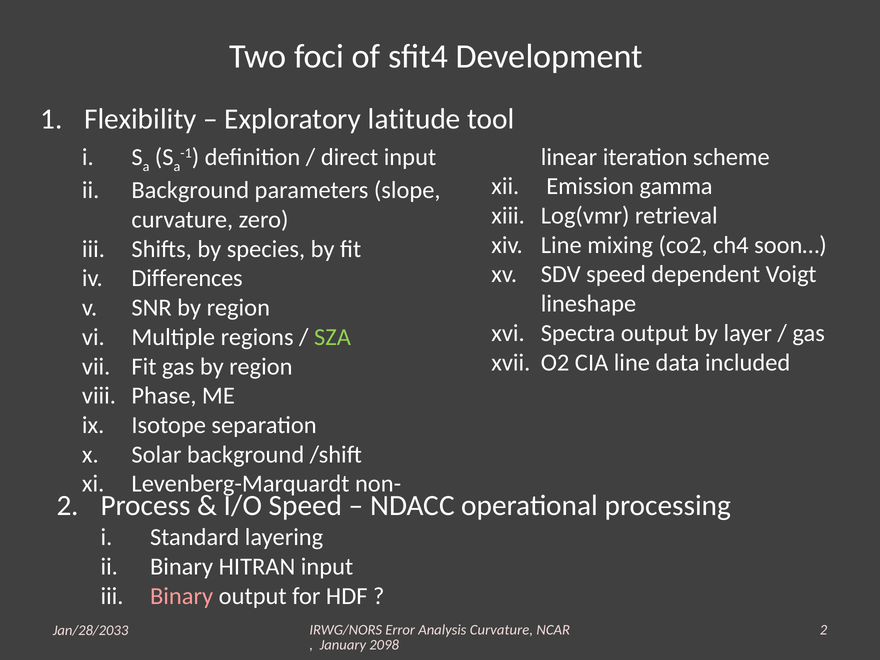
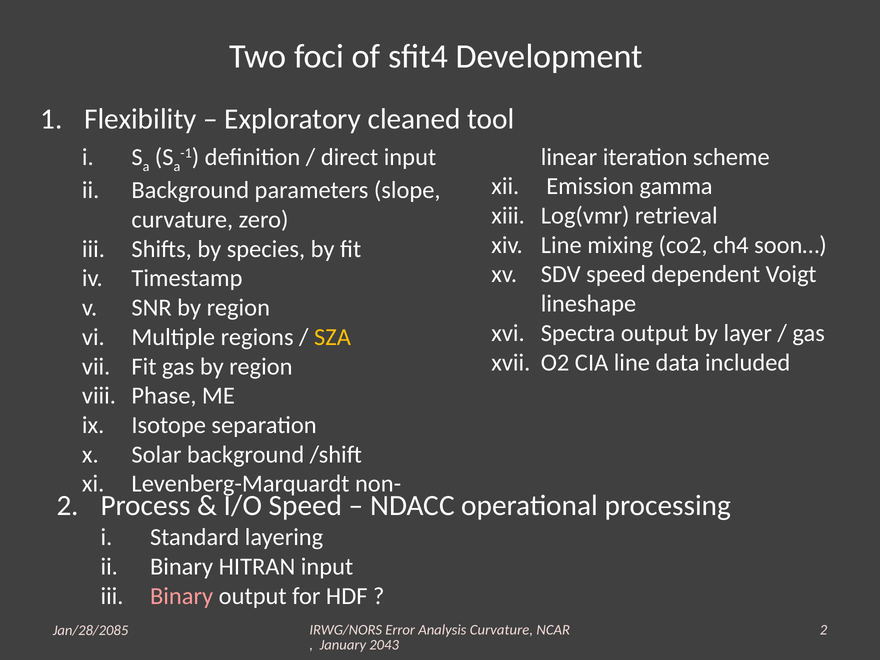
latitude: latitude -> cleaned
Differences: Differences -> Timestamp
SZA colour: light green -> yellow
Jan/28/2033: Jan/28/2033 -> Jan/28/2085
2098: 2098 -> 2043
